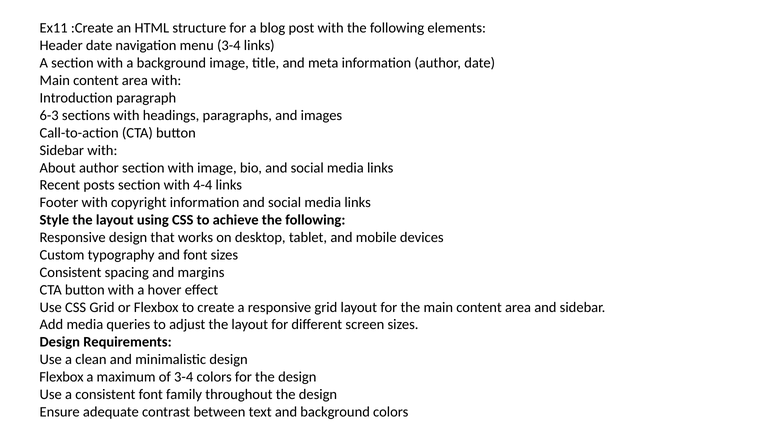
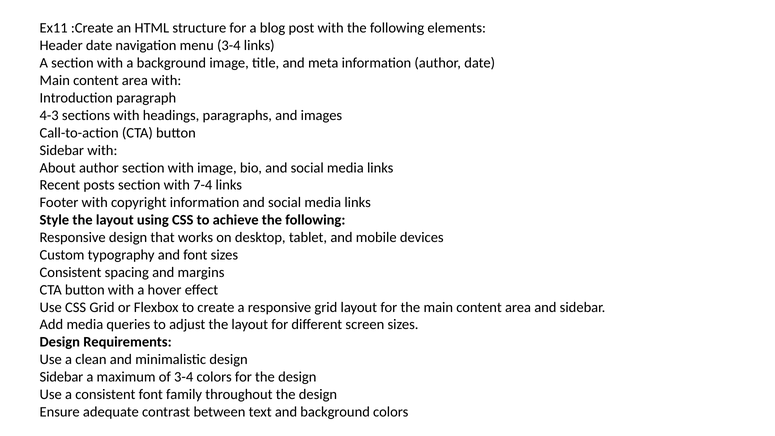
6-3: 6-3 -> 4-3
4-4: 4-4 -> 7-4
Flexbox at (61, 377): Flexbox -> Sidebar
